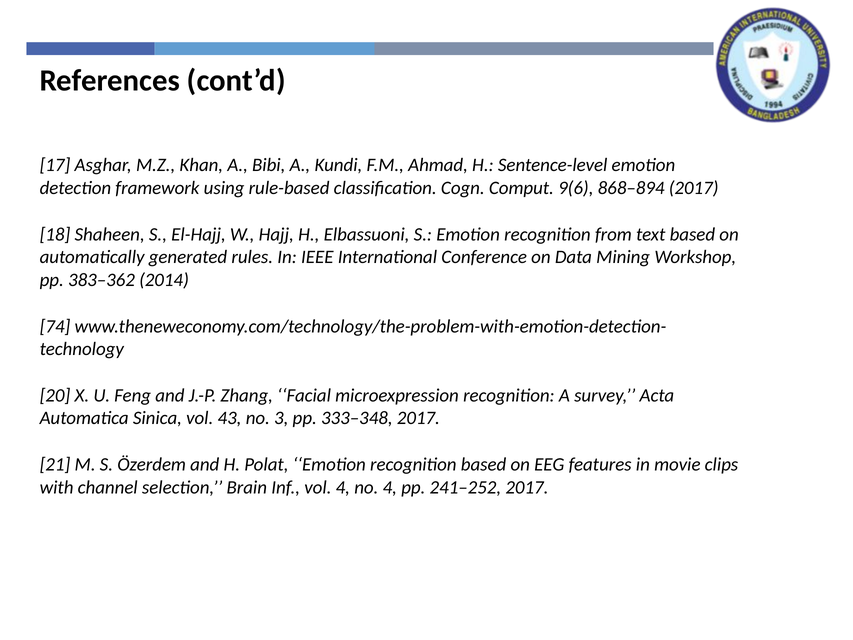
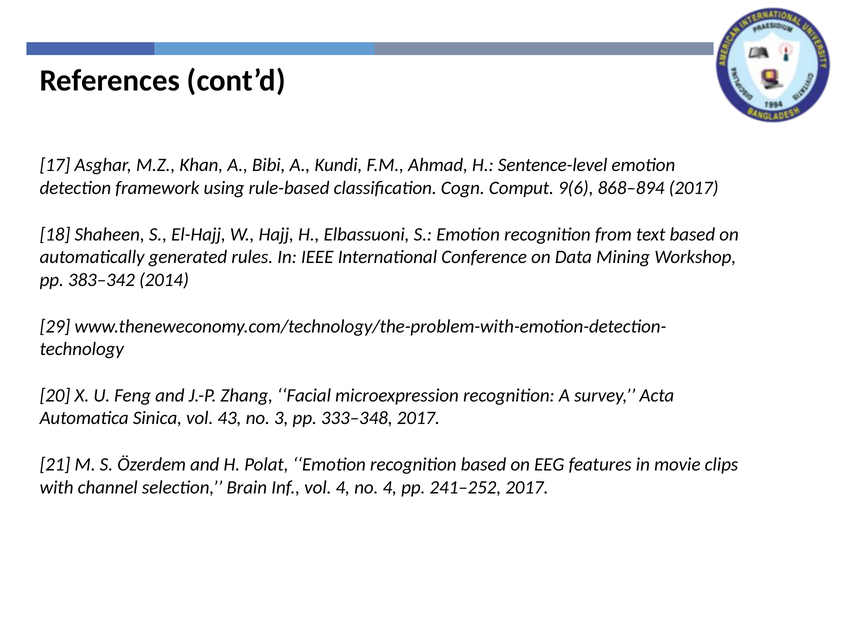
383–362: 383–362 -> 383–342
74: 74 -> 29
